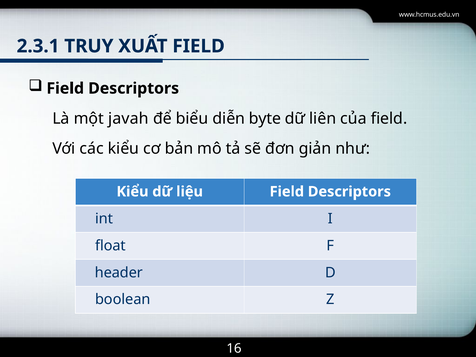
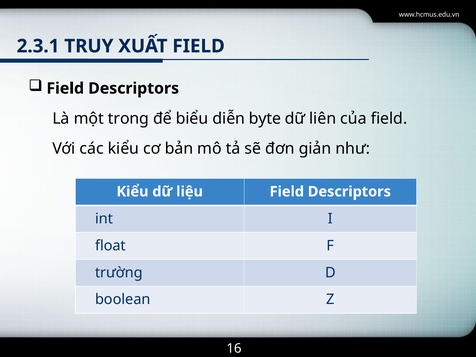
javah: javah -> trong
header: header -> trường
